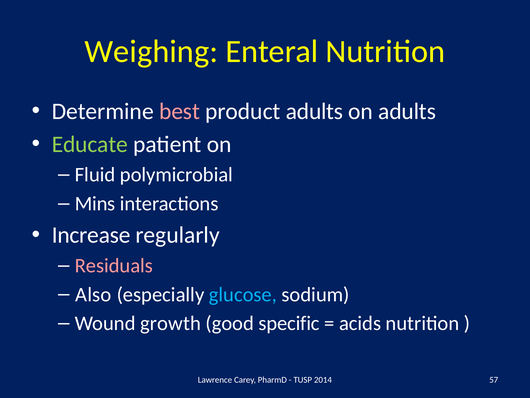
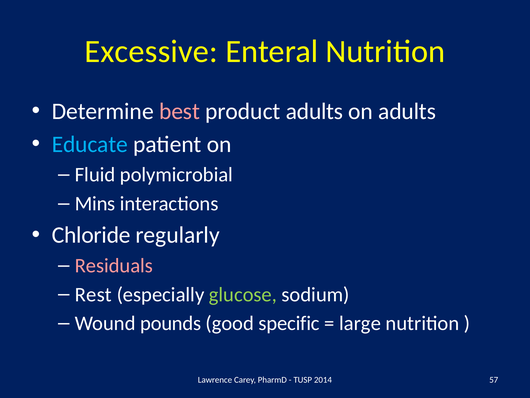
Weighing: Weighing -> Excessive
Educate colour: light green -> light blue
Increase: Increase -> Chloride
Also: Also -> Rest
glucose colour: light blue -> light green
growth: growth -> pounds
acids: acids -> large
